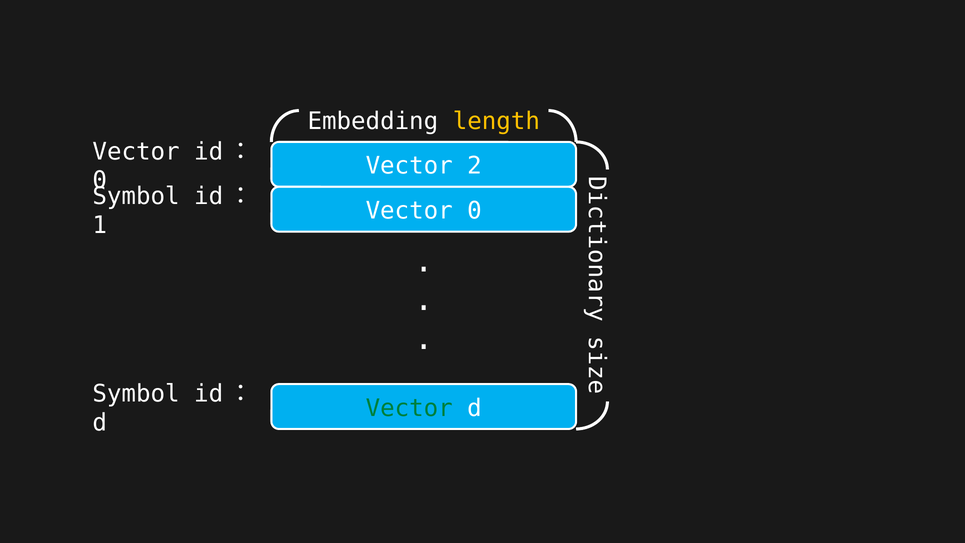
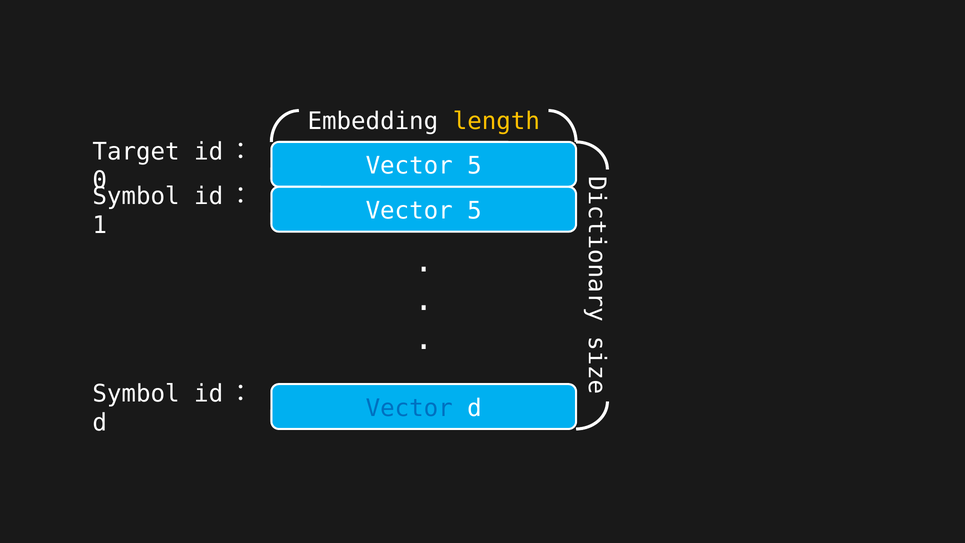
Vector at (136, 151): Vector -> Target
2 at (474, 166): 2 -> 5
0 at (474, 211): 0 -> 5
Vector at (409, 408) colour: green -> blue
